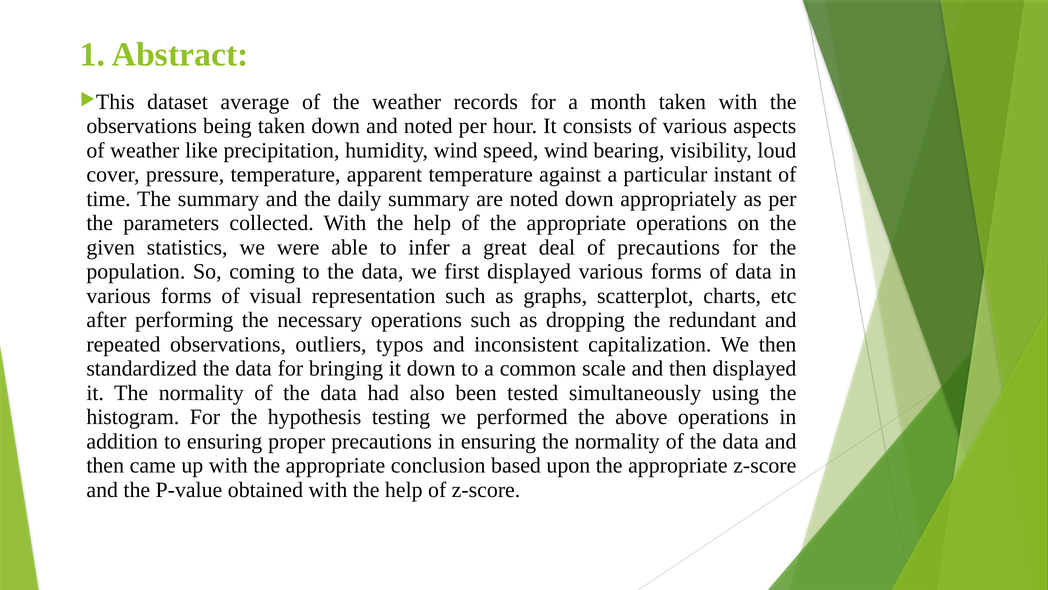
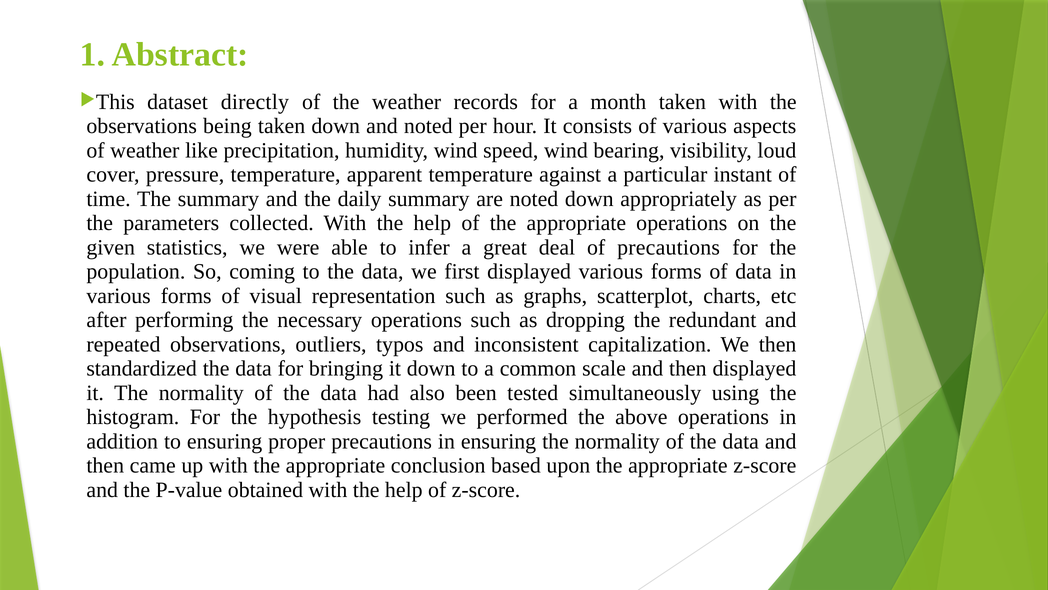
average: average -> directly
